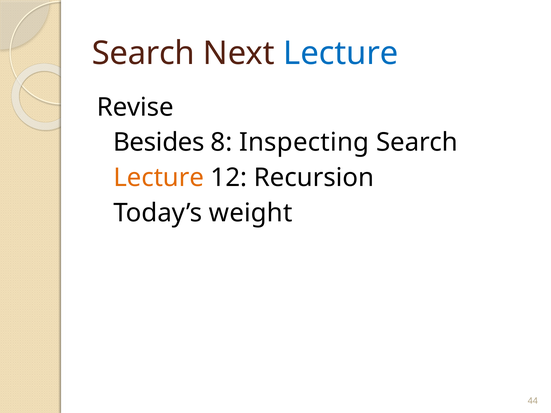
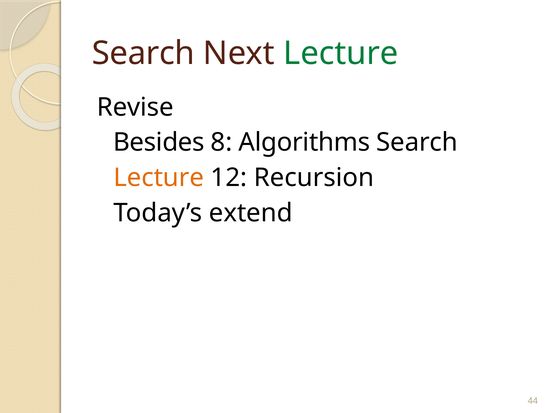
Lecture at (341, 53) colour: blue -> green
Inspecting: Inspecting -> Algorithms
weight: weight -> extend
